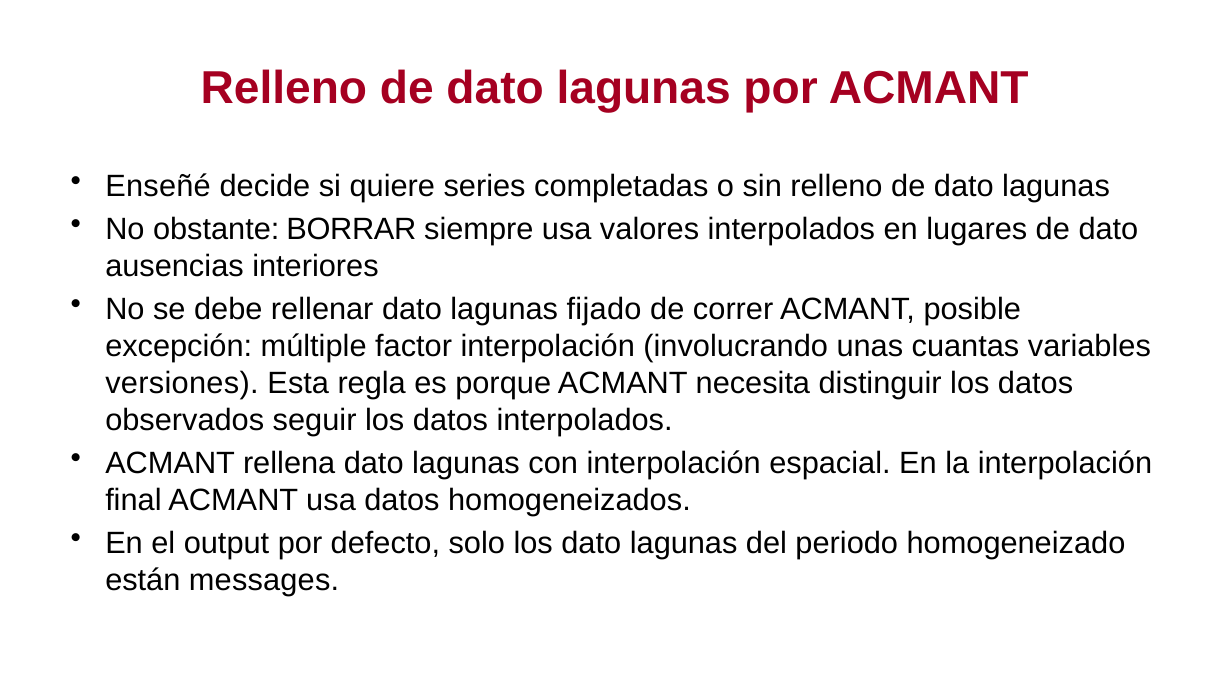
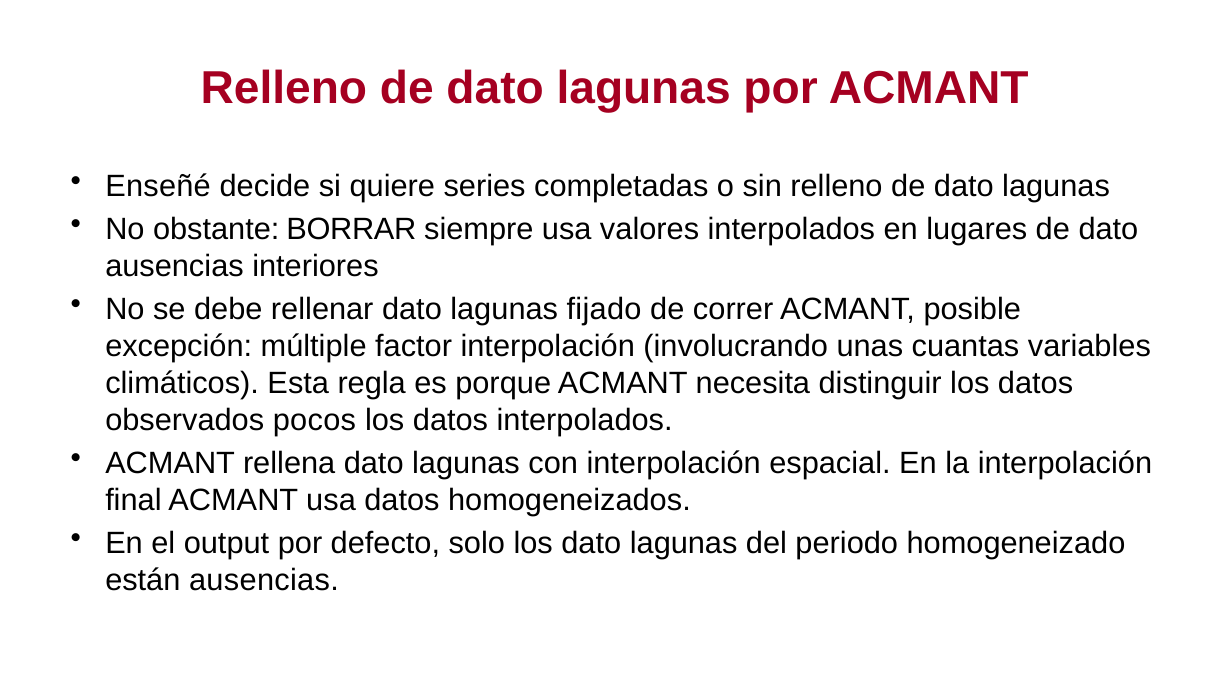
versiones: versiones -> climáticos
seguir: seguir -> pocos
están messages: messages -> ausencias
